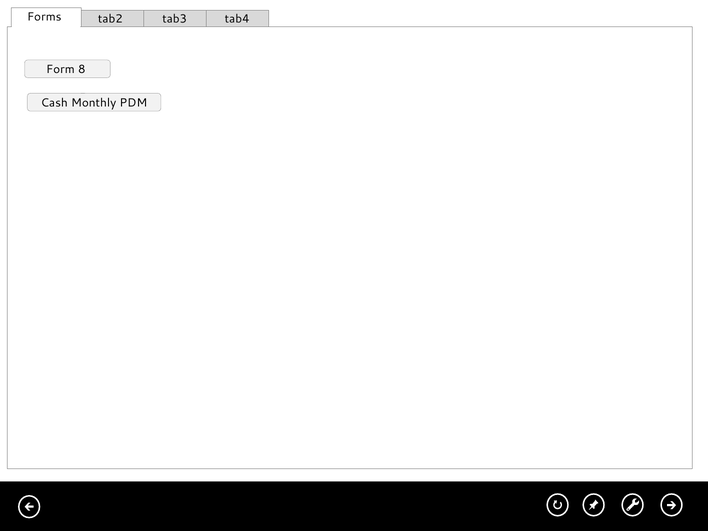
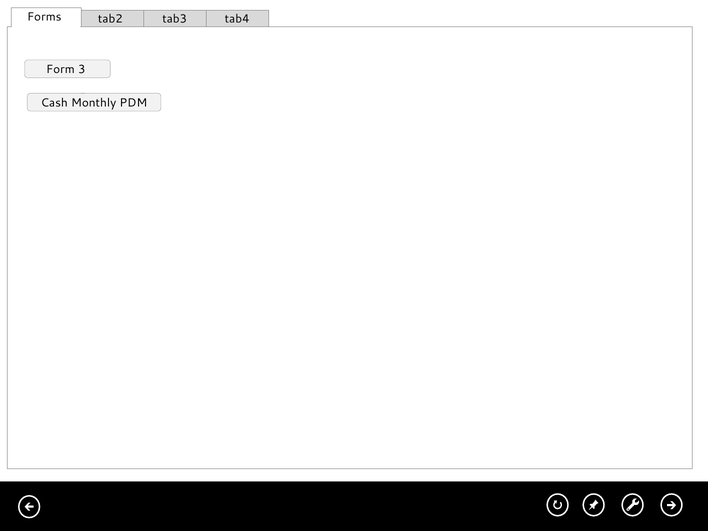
8: 8 -> 3
